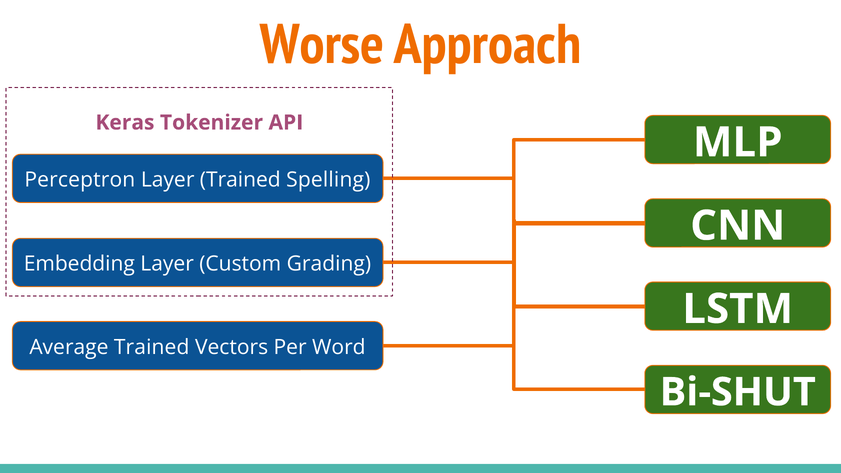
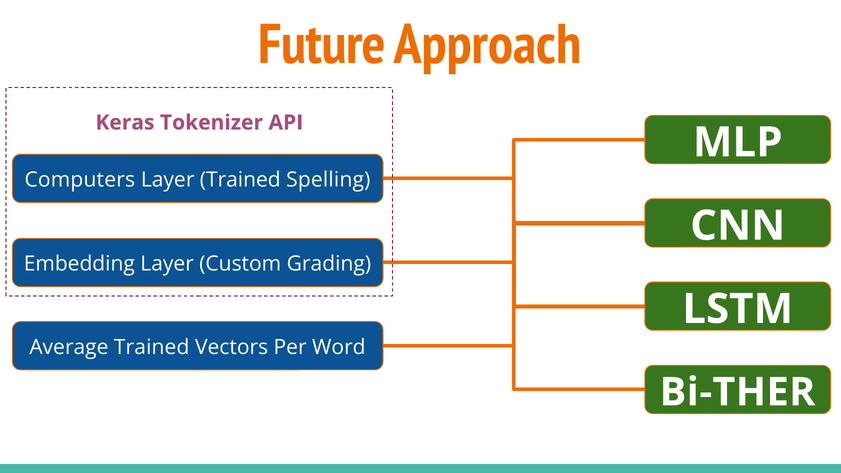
Worse: Worse -> Future
Perceptron: Perceptron -> Computers
Bi-SHUT: Bi-SHUT -> Bi-THER
